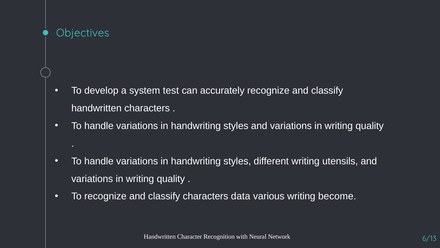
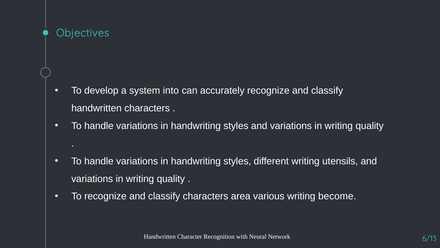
test: test -> into
data: data -> area
